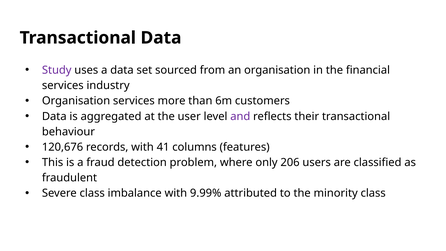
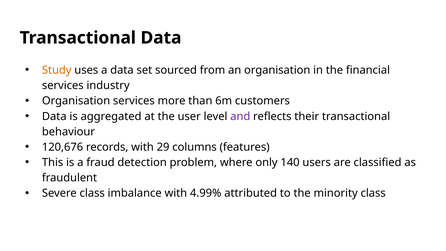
Study colour: purple -> orange
41: 41 -> 29
206: 206 -> 140
9.99%: 9.99% -> 4.99%
